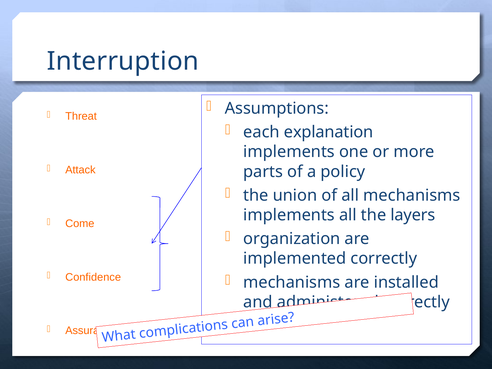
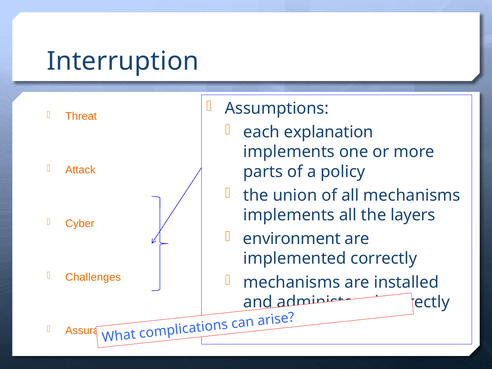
Come: Come -> Cyber
organization: organization -> environment
Confidence: Confidence -> Challenges
